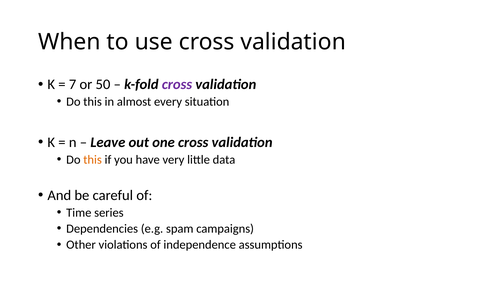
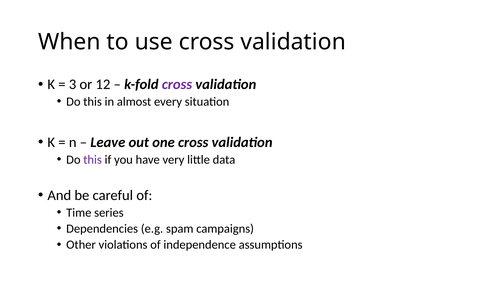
7: 7 -> 3
50: 50 -> 12
this at (93, 160) colour: orange -> purple
